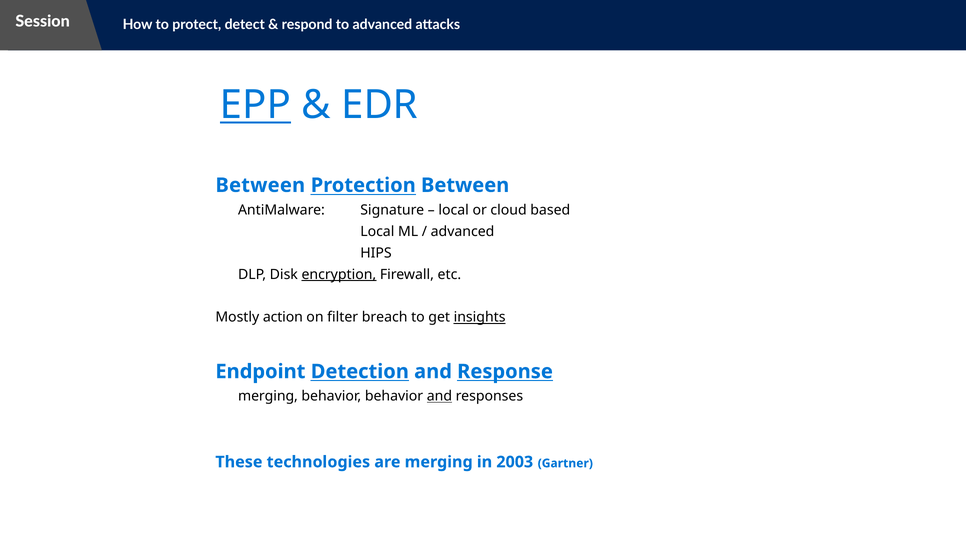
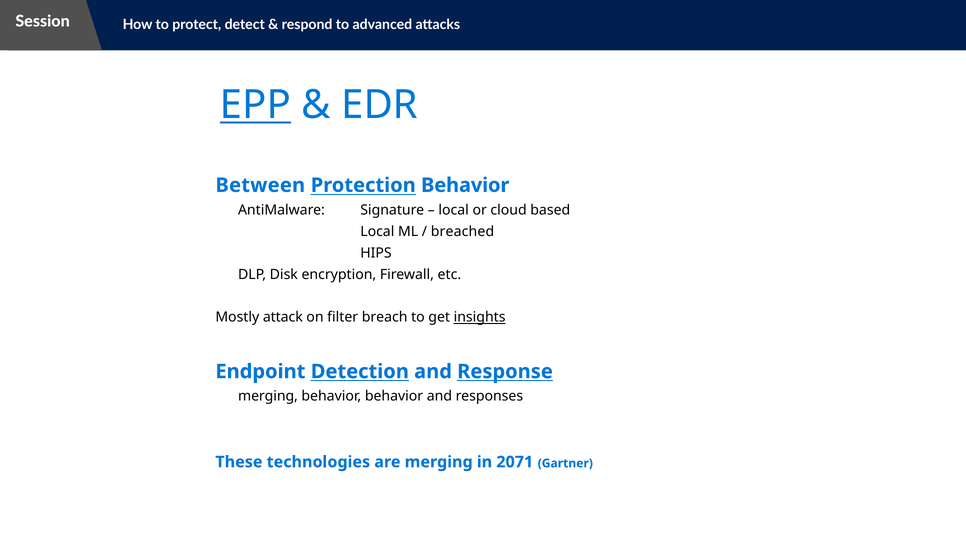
Protection Between: Between -> Behavior
advanced at (463, 231): advanced -> breached
encryption underline: present -> none
action: action -> attack
and at (439, 396) underline: present -> none
2003: 2003 -> 2071
